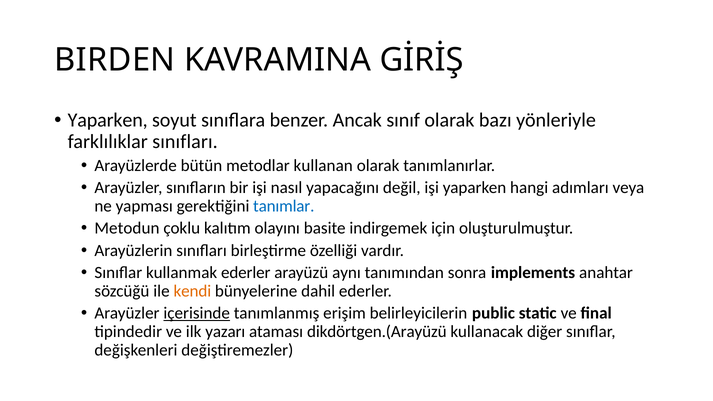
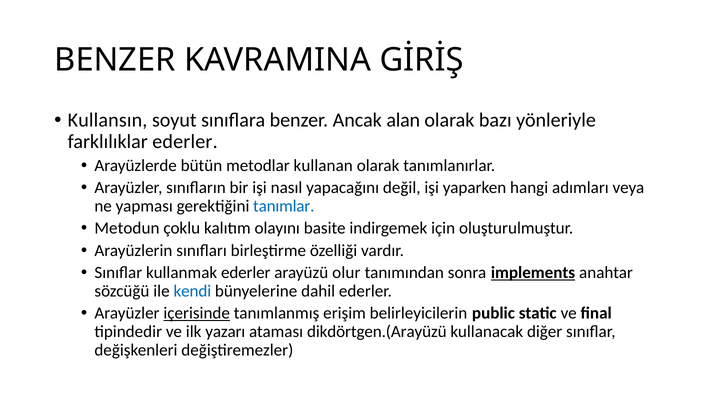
BIRDEN at (115, 60): BIRDEN -> BENZER
Yaparken at (108, 120): Yaparken -> Kullansın
sınıf: sınıf -> alan
farklılıklar sınıfları: sınıfları -> ederler
aynı: aynı -> olur
implements underline: none -> present
kendi colour: orange -> blue
